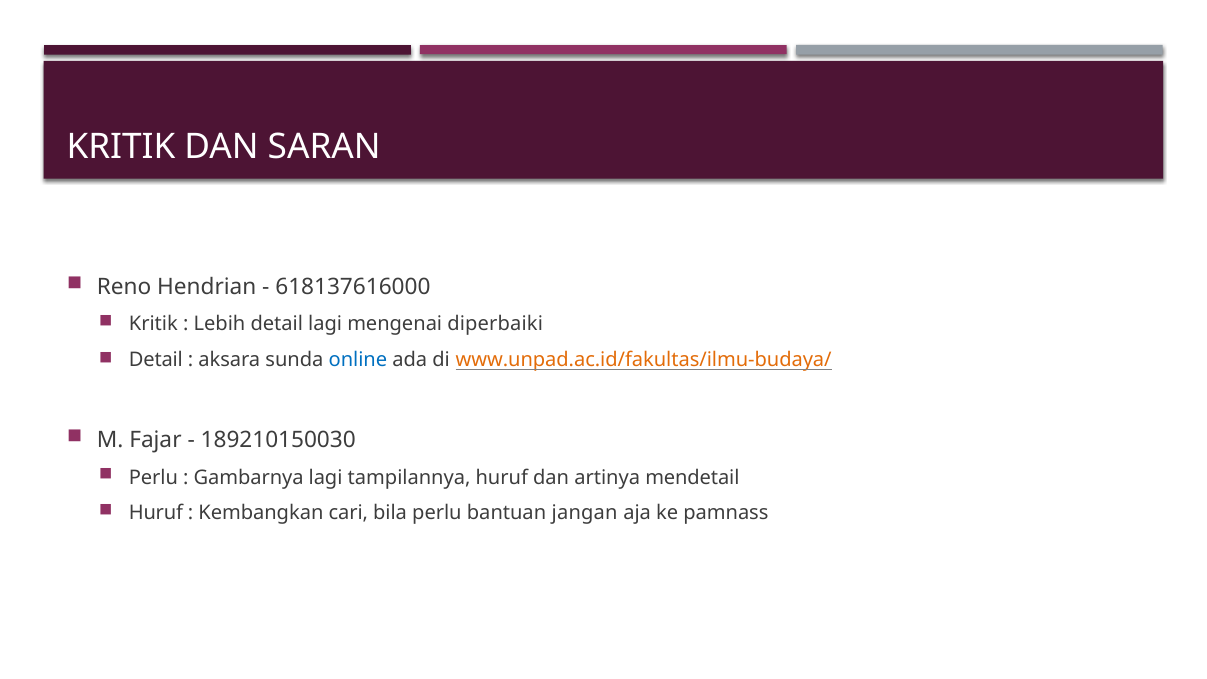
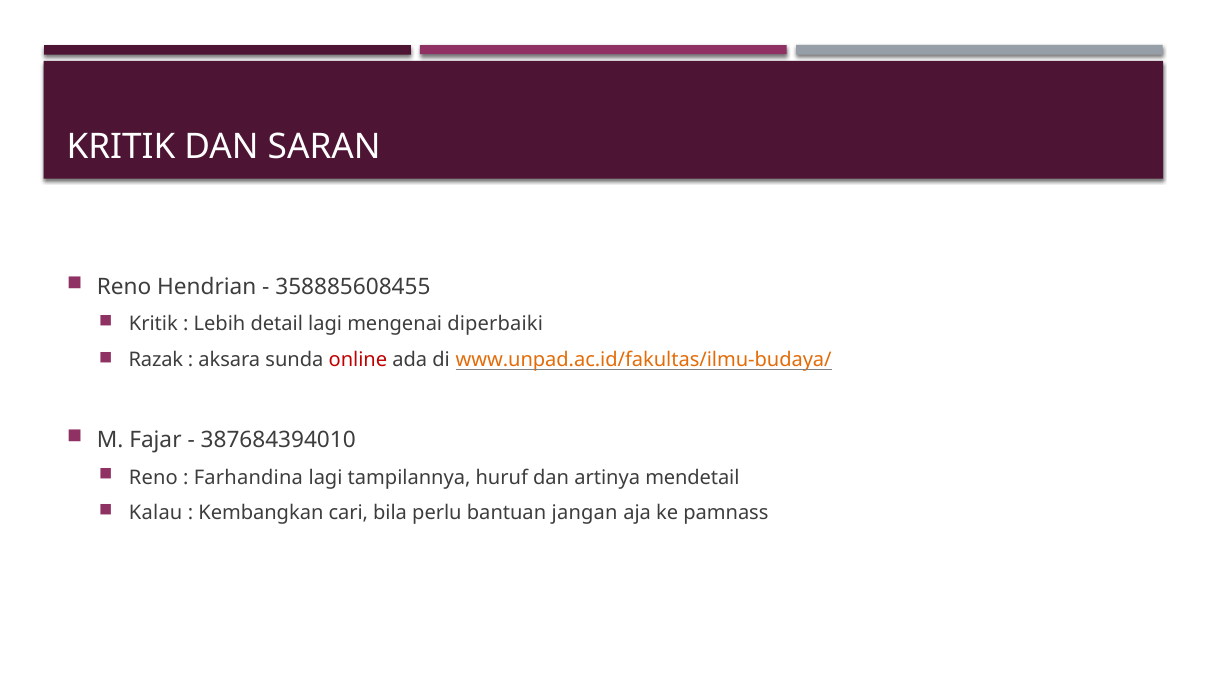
618137616000: 618137616000 -> 358885608455
Detail at (156, 360): Detail -> Razak
online colour: blue -> red
189210150030: 189210150030 -> 387684394010
Perlu at (153, 477): Perlu -> Reno
Gambarnya: Gambarnya -> Farhandina
Huruf at (156, 513): Huruf -> Kalau
